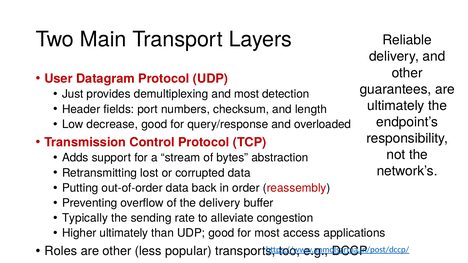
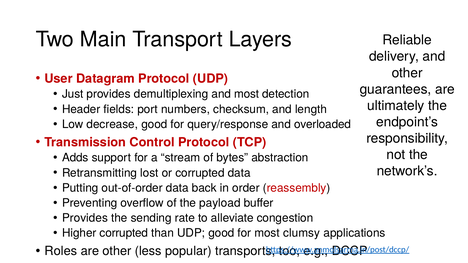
the delivery: delivery -> payload
Typically at (85, 218): Typically -> Provides
Higher ultimately: ultimately -> corrupted
access: access -> clumsy
